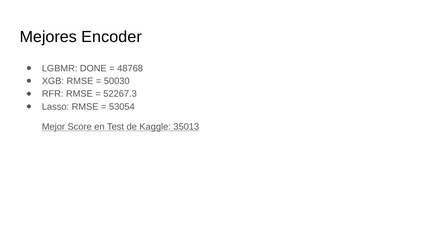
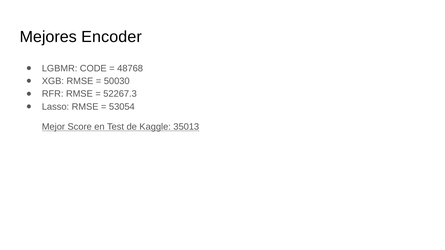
DONE: DONE -> CODE
